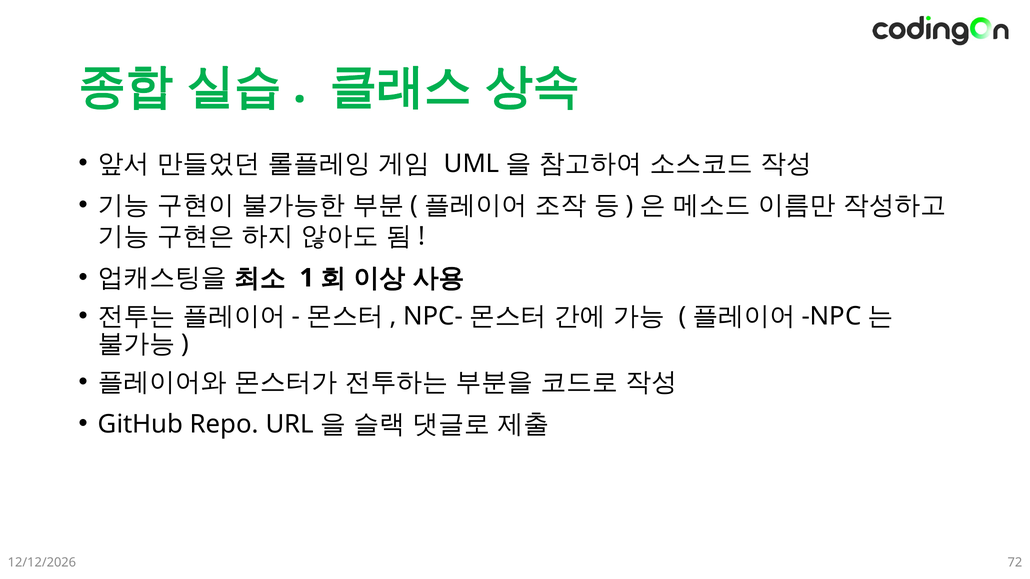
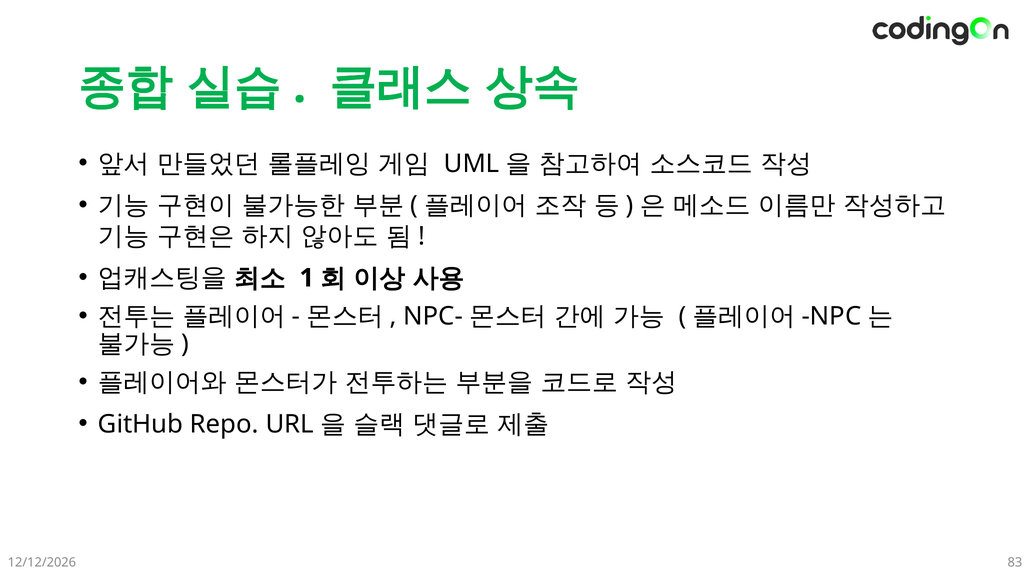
72: 72 -> 83
